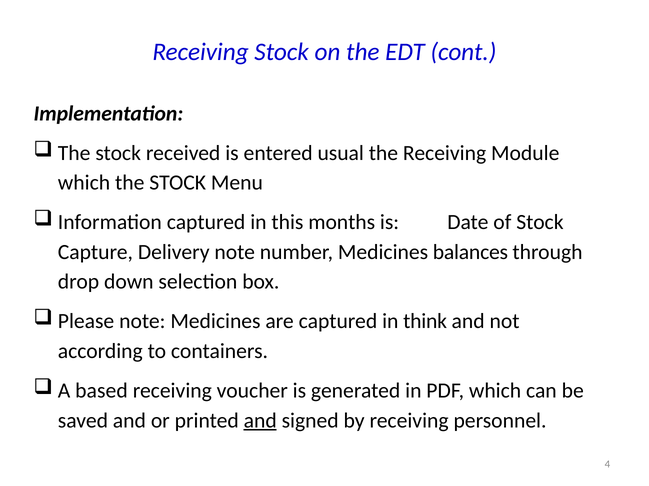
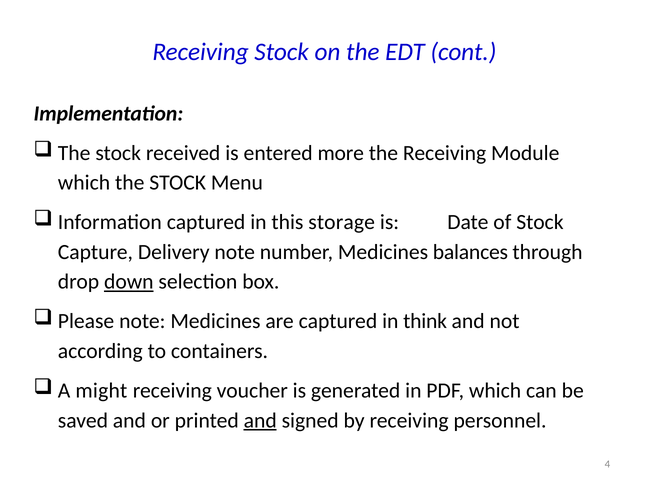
usual: usual -> more
months: months -> storage
down underline: none -> present
based: based -> might
